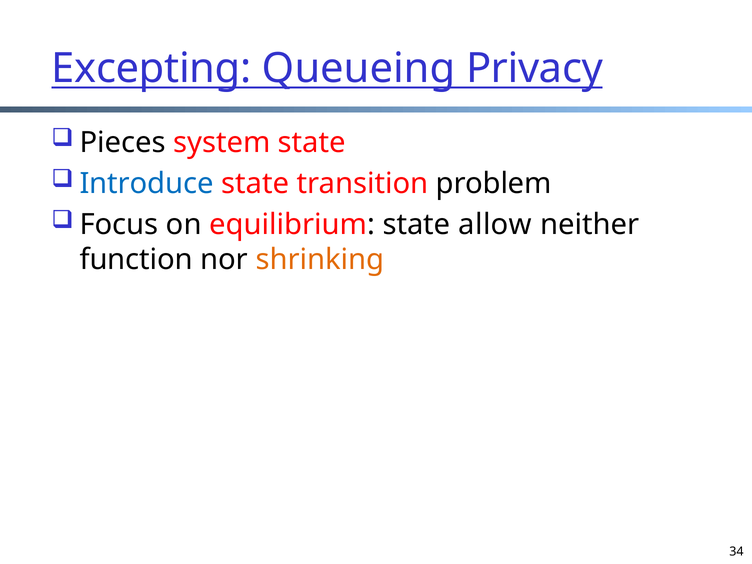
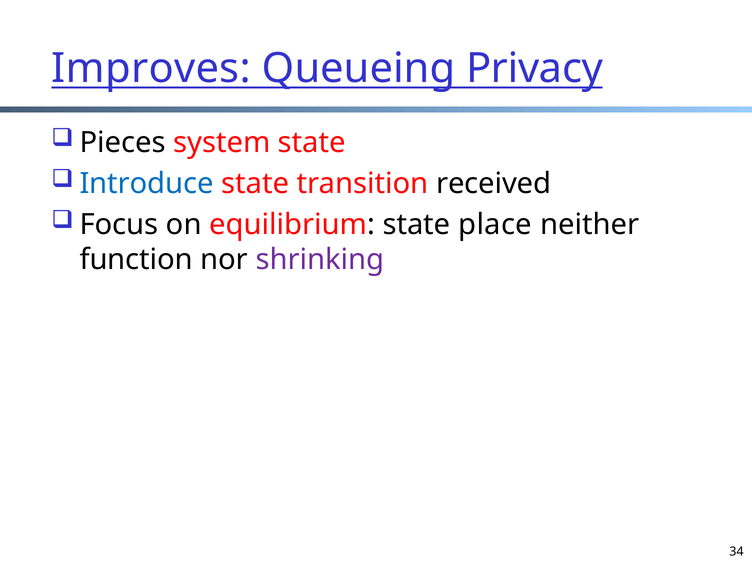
Excepting: Excepting -> Improves
problem: problem -> received
allow: allow -> place
shrinking colour: orange -> purple
